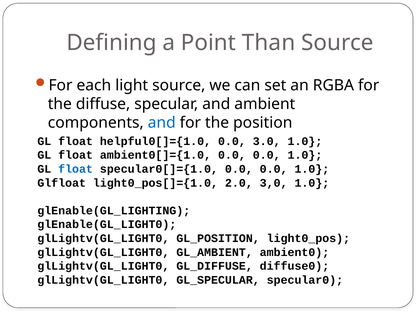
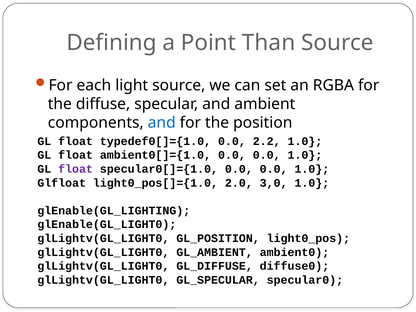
helpful0[]={1.0: helpful0[]={1.0 -> typedef0[]={1.0
3.0: 3.0 -> 2.2
float at (76, 169) colour: blue -> purple
